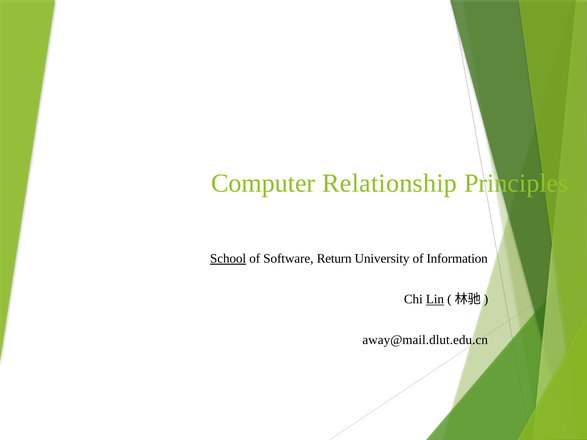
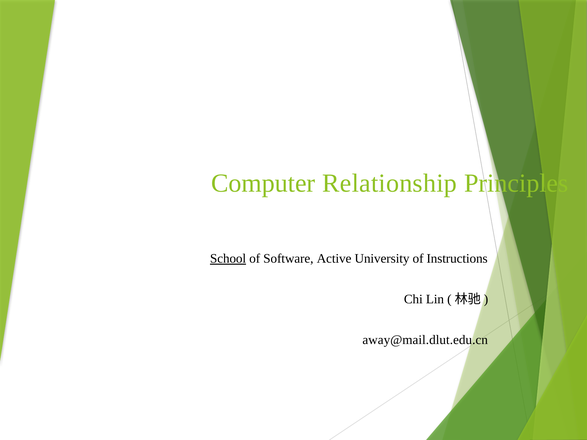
Return: Return -> Active
Information: Information -> Instructions
Lin underline: present -> none
